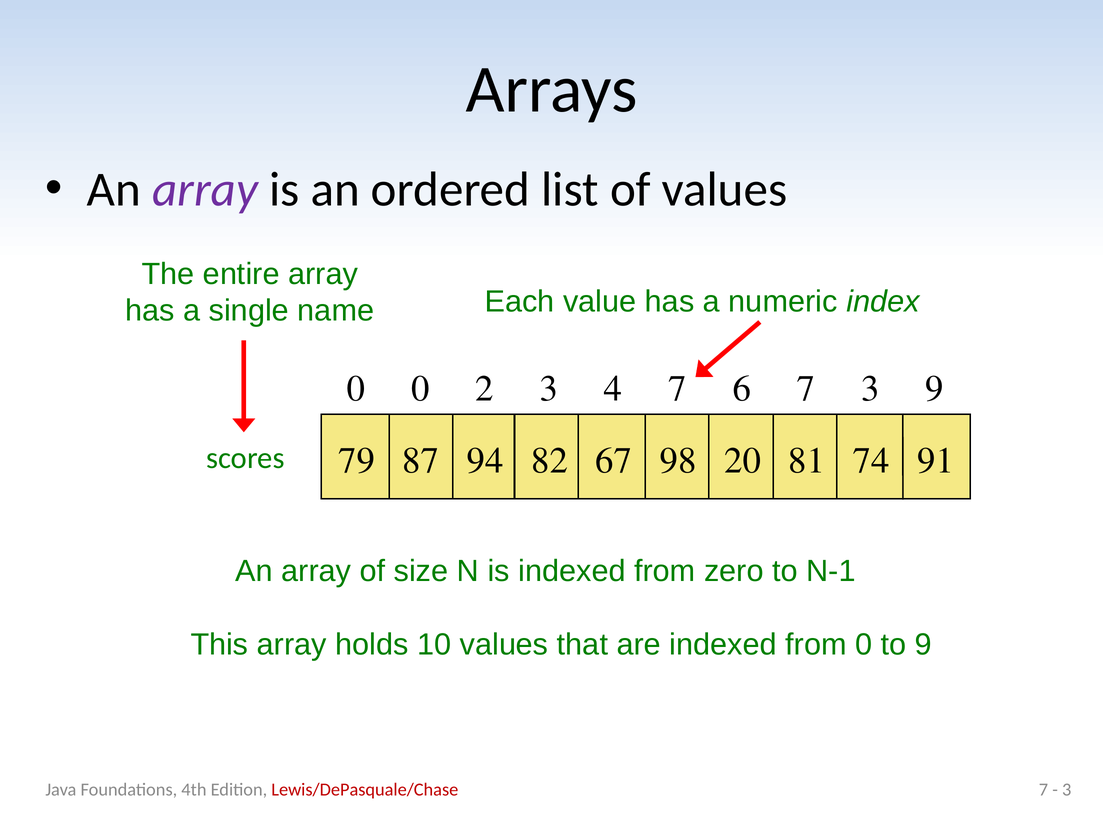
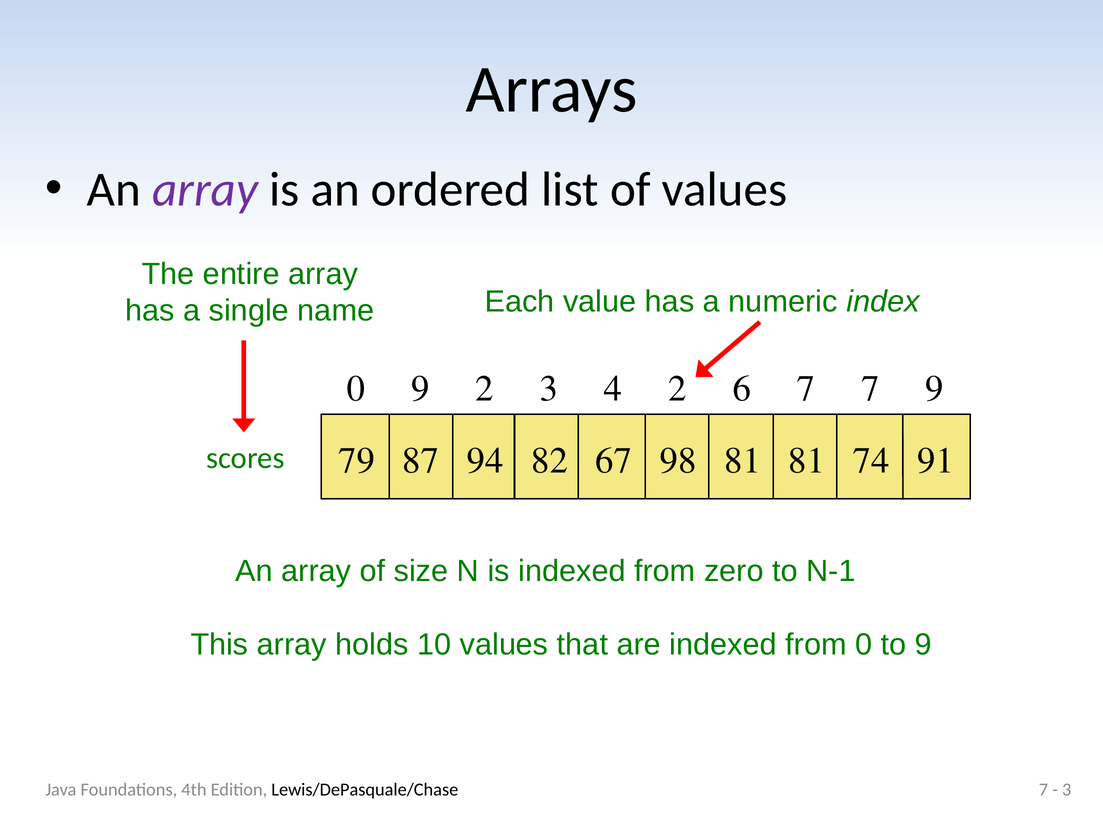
0 0: 0 -> 9
4 7: 7 -> 2
7 3: 3 -> 7
98 20: 20 -> 81
Lewis/DePasquale/Chase colour: red -> black
